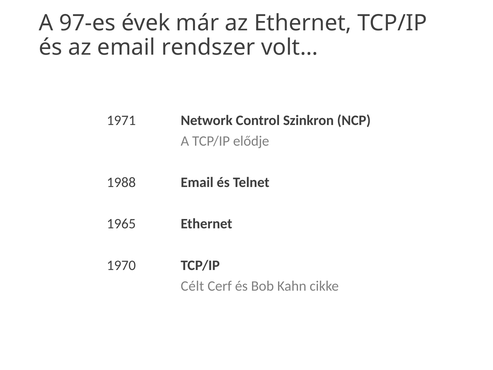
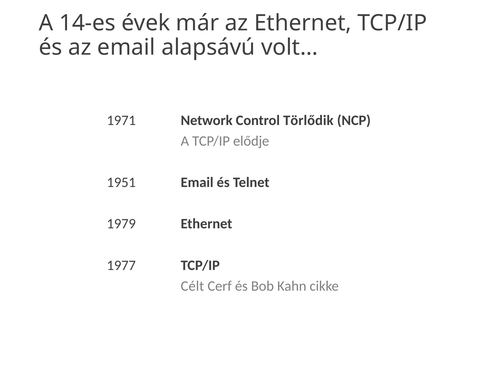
97-es: 97-es -> 14-es
rendszer: rendszer -> alapsávú
Szinkron: Szinkron -> Törlődik
1988: 1988 -> 1951
1965: 1965 -> 1979
1970: 1970 -> 1977
